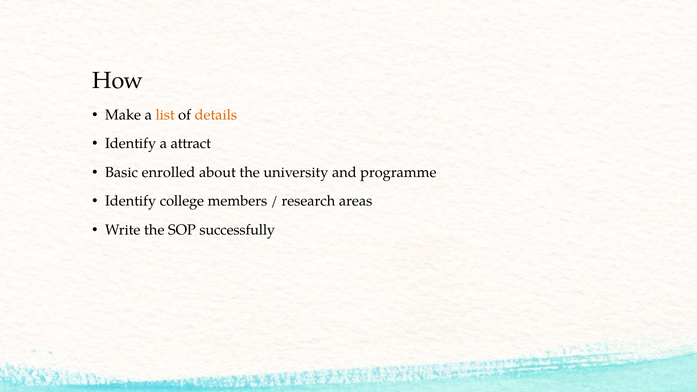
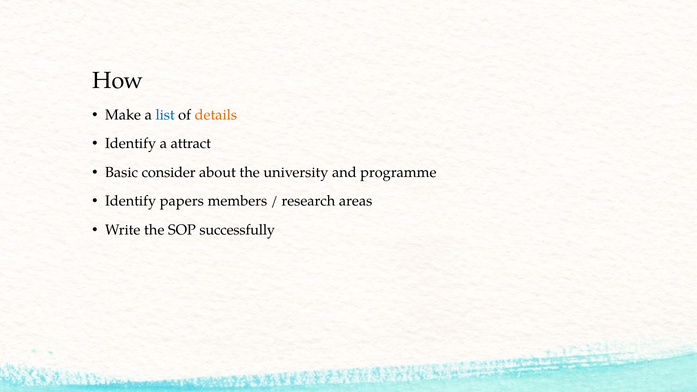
list colour: orange -> blue
enrolled: enrolled -> consider
college: college -> papers
